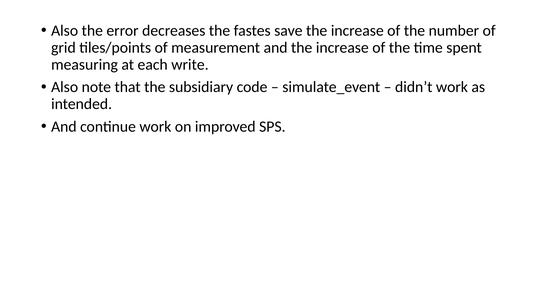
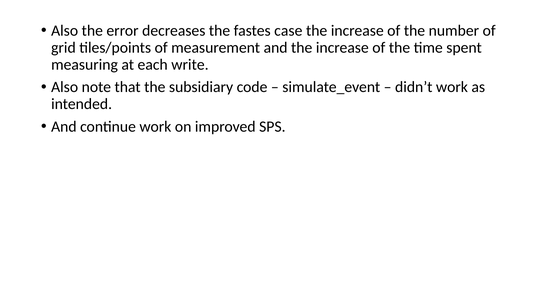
save: save -> case
